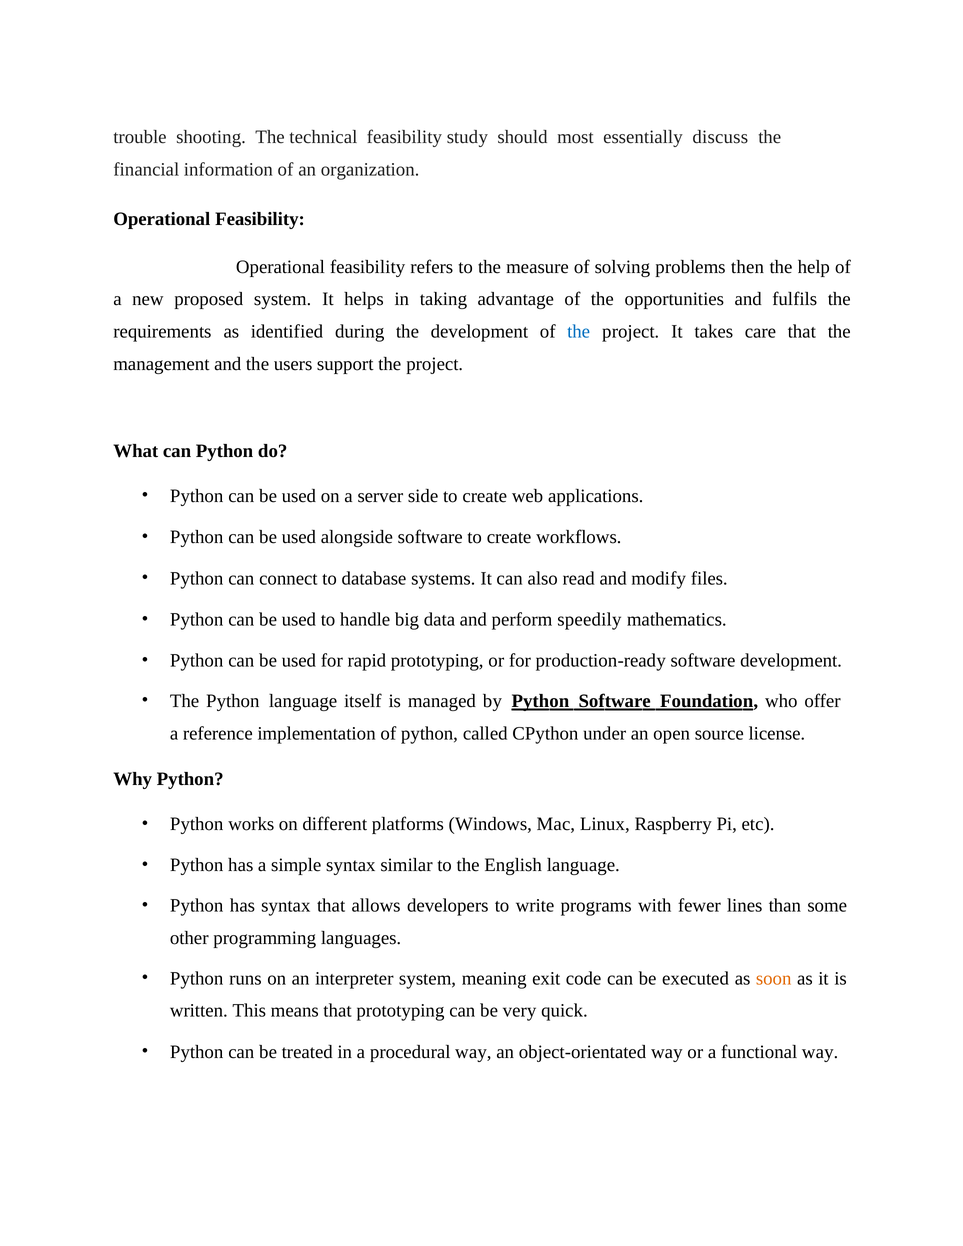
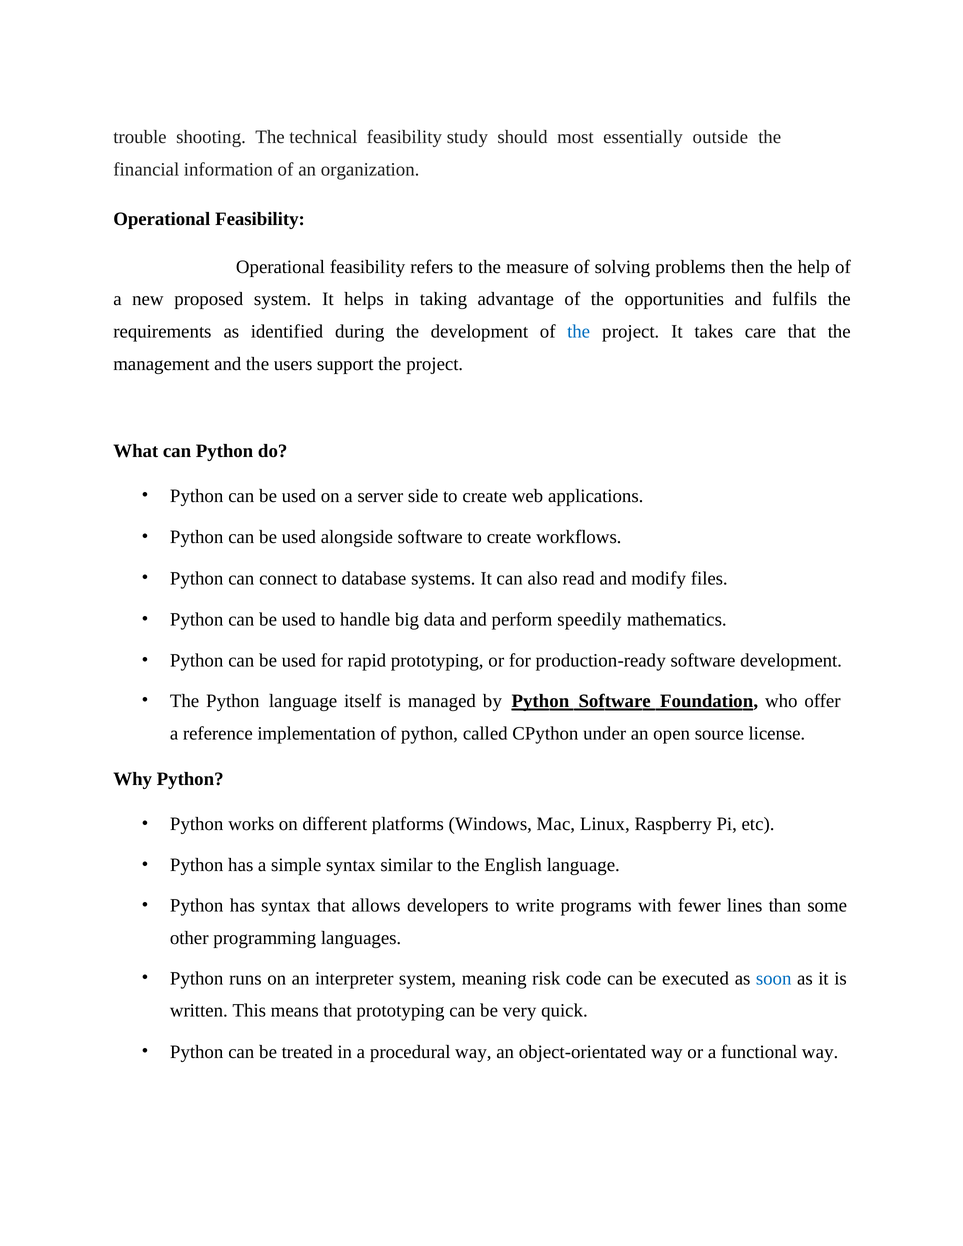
discuss: discuss -> outside
exit: exit -> risk
soon colour: orange -> blue
